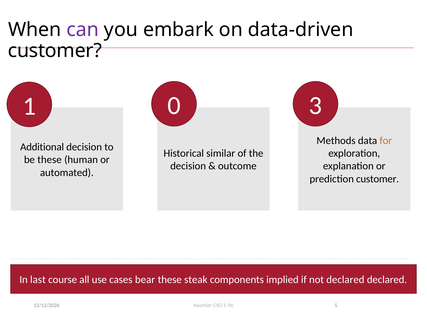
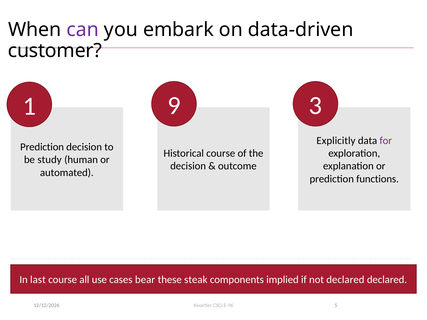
0: 0 -> 9
Methods: Methods -> Explicitly
for colour: orange -> purple
Additional at (42, 147): Additional -> Prediction
Historical similar: similar -> course
be these: these -> study
prediction customer: customer -> functions
